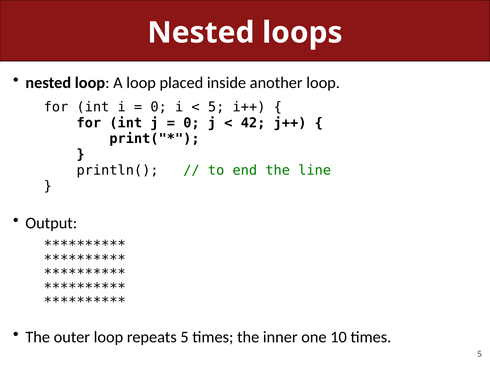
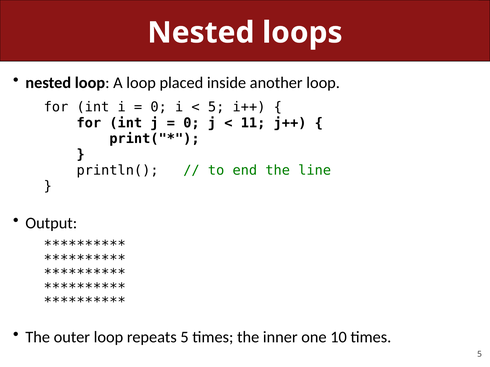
42: 42 -> 11
